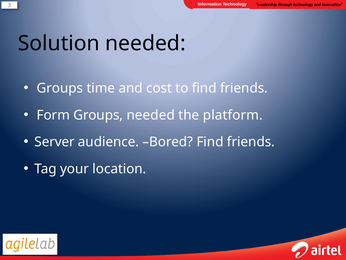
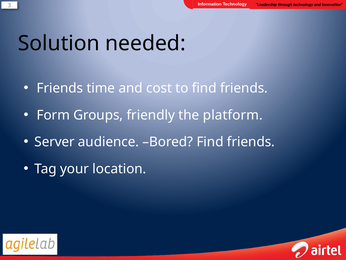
Groups at (60, 88): Groups -> Friends
Groups needed: needed -> friendly
